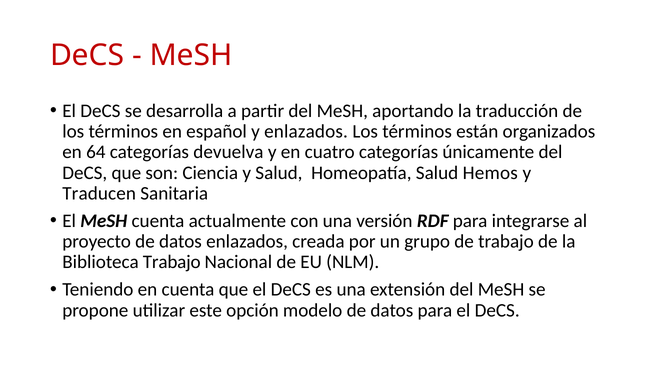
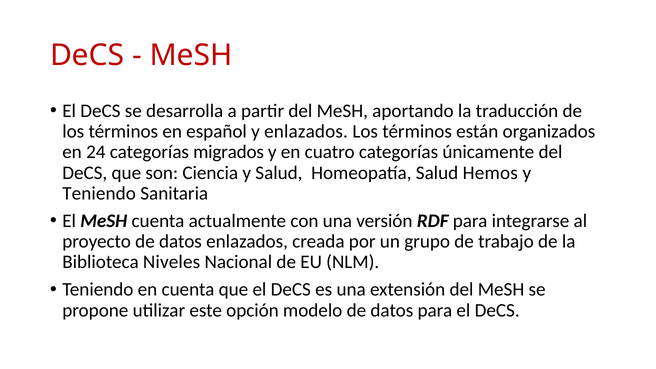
64: 64 -> 24
devuelva: devuelva -> migrados
Traducen at (99, 193): Traducen -> Teniendo
Biblioteca Trabajo: Trabajo -> Niveles
